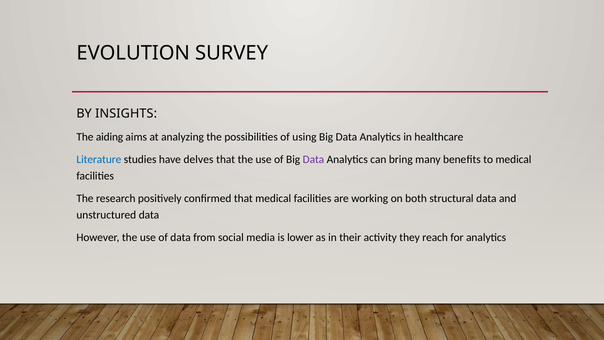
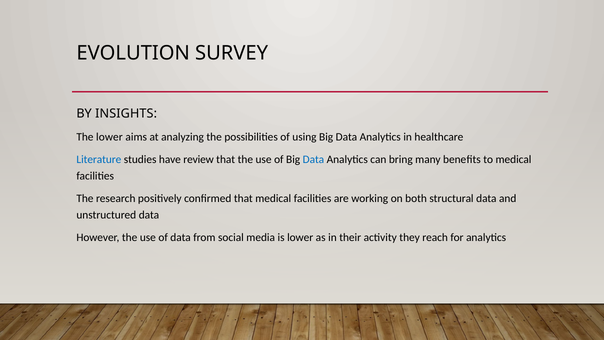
The aiding: aiding -> lower
delves: delves -> review
Data at (313, 159) colour: purple -> blue
